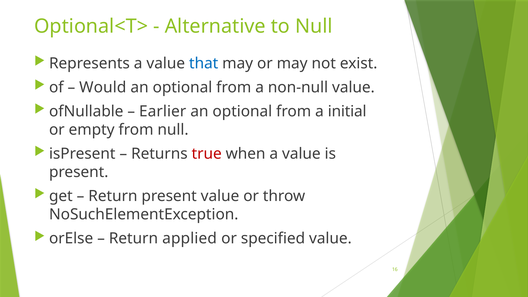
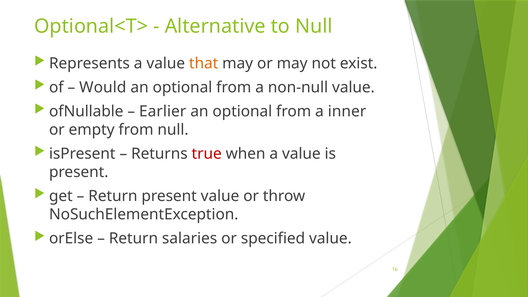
that colour: blue -> orange
initial: initial -> inner
applied: applied -> salaries
